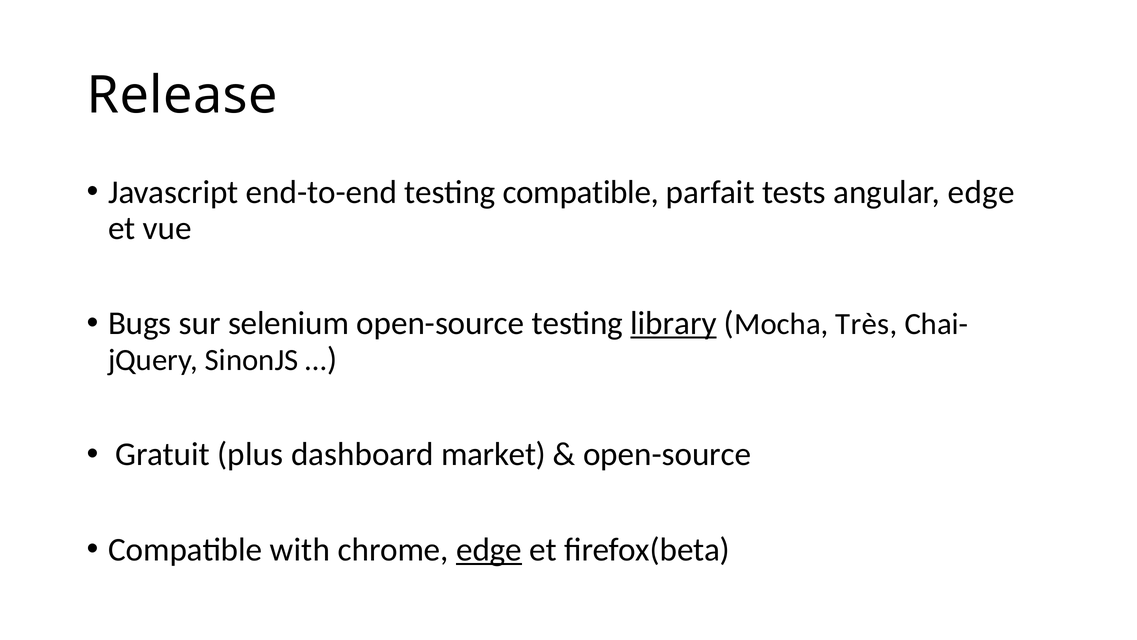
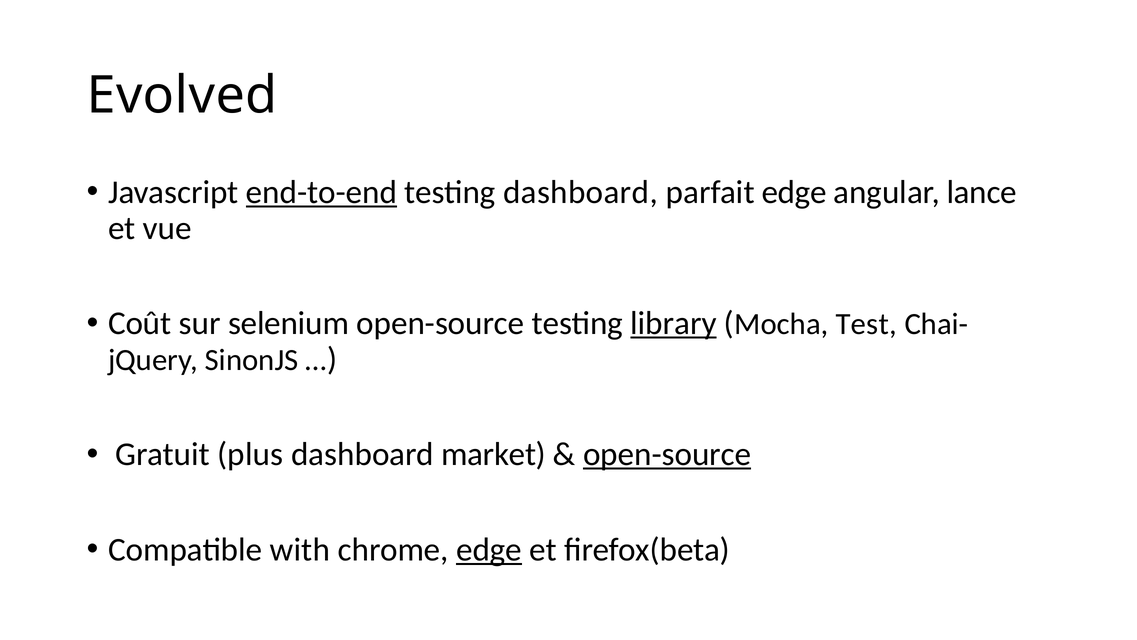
Release: Release -> Evolved
end-to-end underline: none -> present
testing compatible: compatible -> dashboard
parfait tests: tests -> edge
angular edge: edge -> lance
Bugs: Bugs -> Coût
Très: Très -> Test
open-source at (667, 454) underline: none -> present
